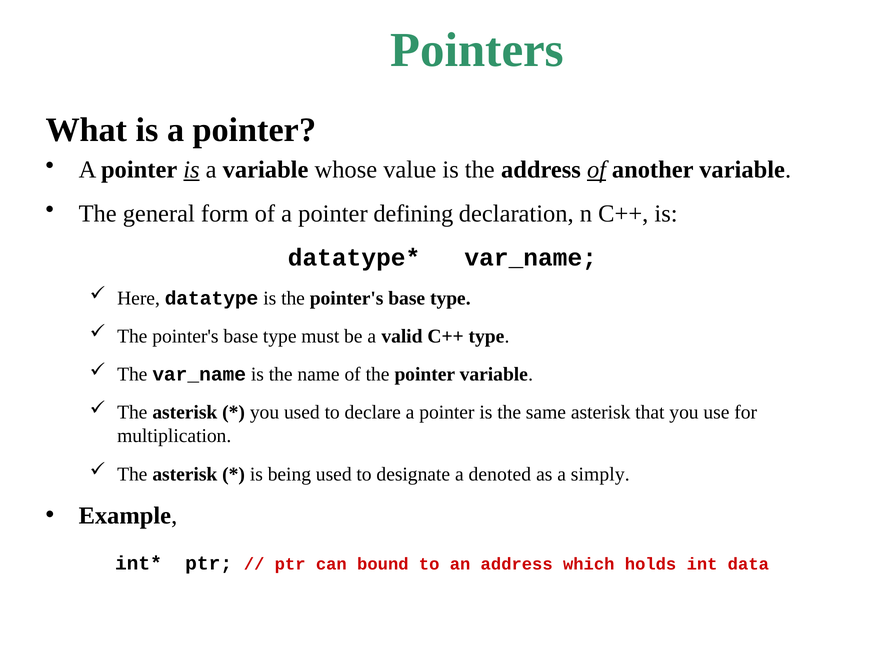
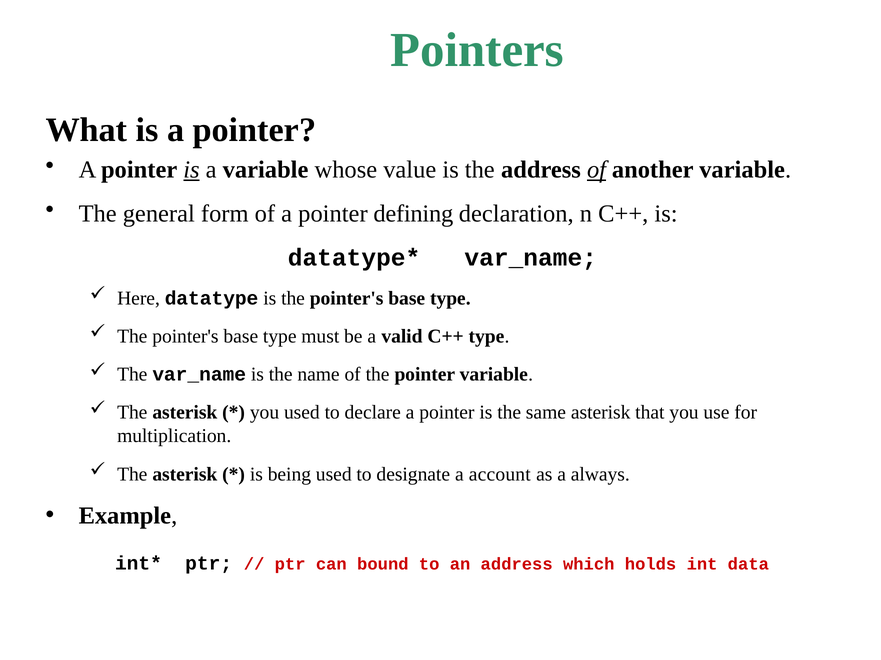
denoted: denoted -> account
simply: simply -> always
